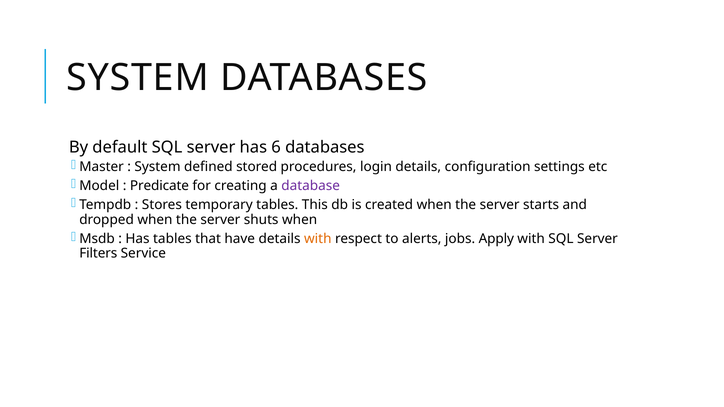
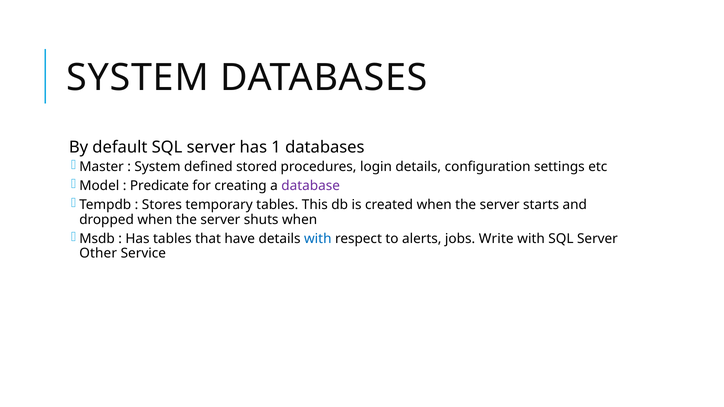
6: 6 -> 1
with at (318, 239) colour: orange -> blue
Apply: Apply -> Write
Filters: Filters -> Other
